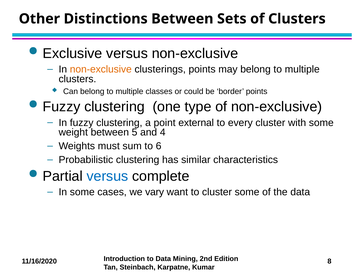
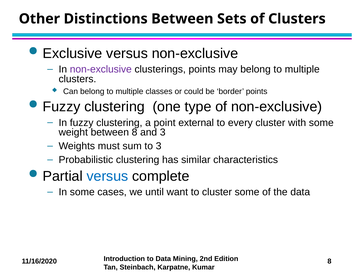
non-exclusive at (101, 69) colour: orange -> purple
between 5: 5 -> 8
and 4: 4 -> 3
to 6: 6 -> 3
vary: vary -> until
